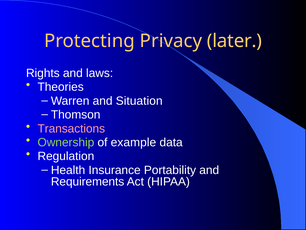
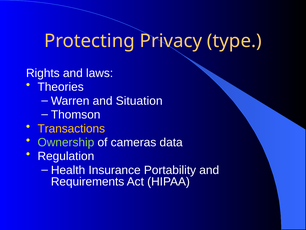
later: later -> type
Transactions colour: pink -> yellow
example: example -> cameras
